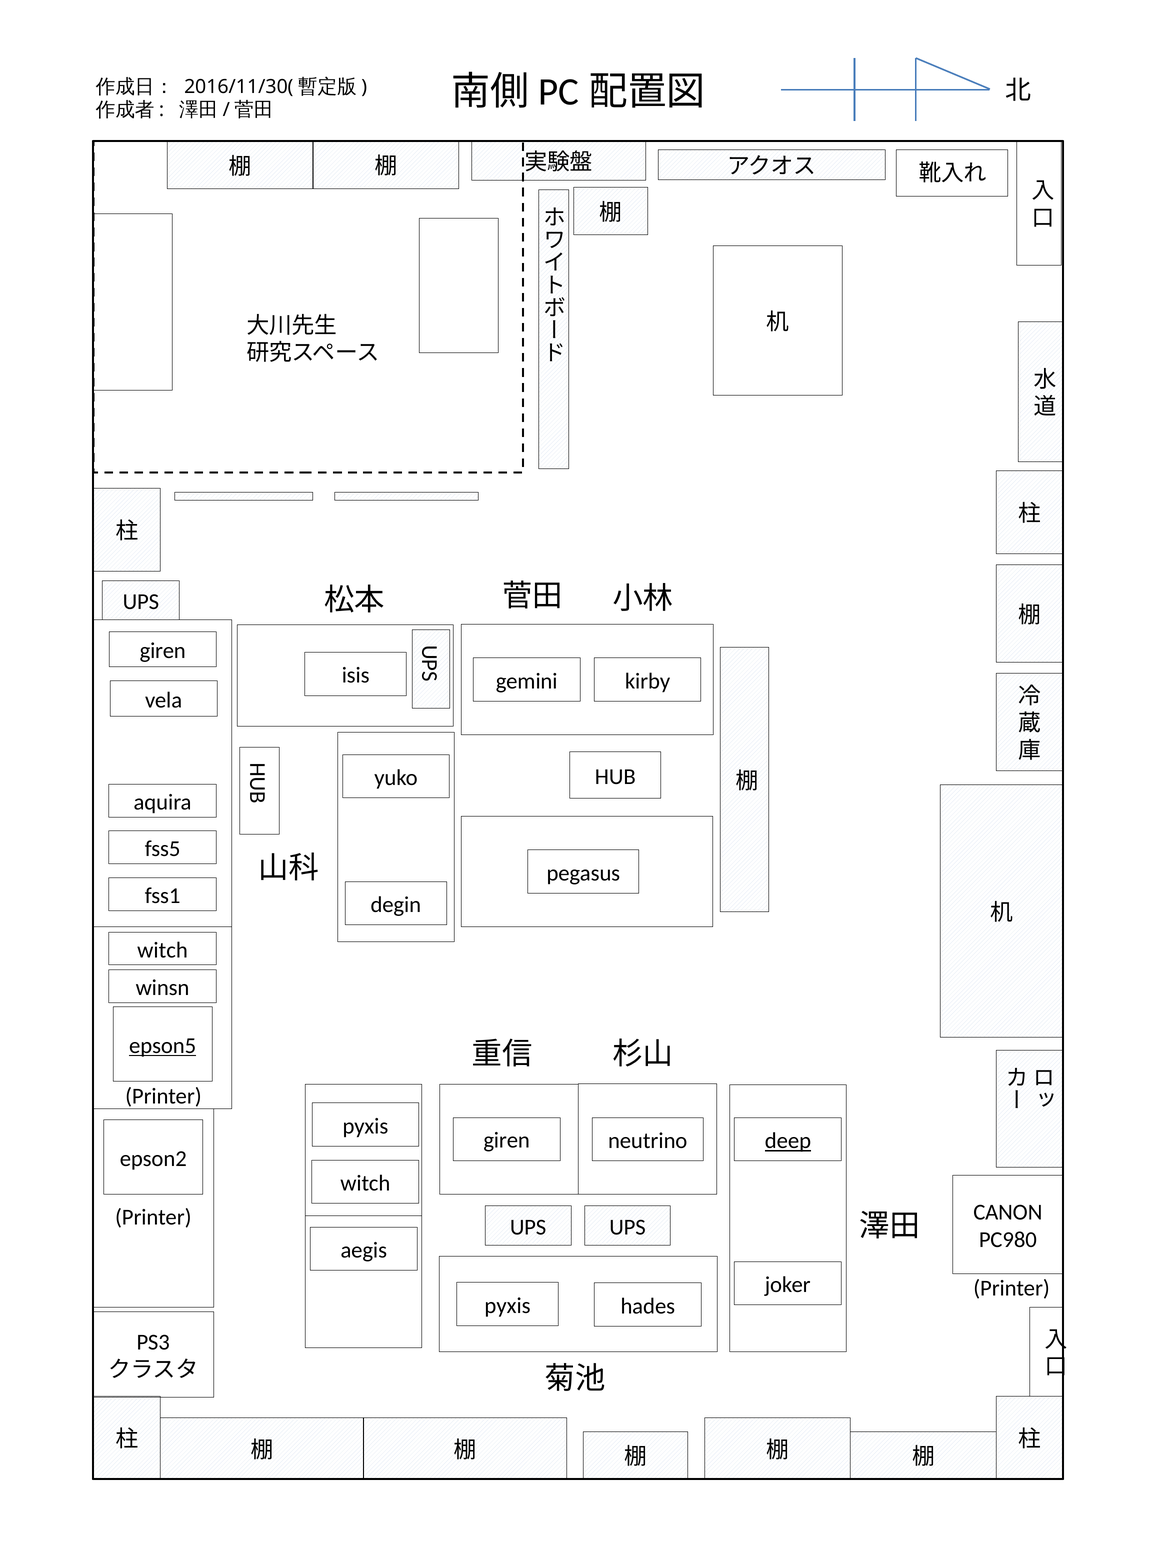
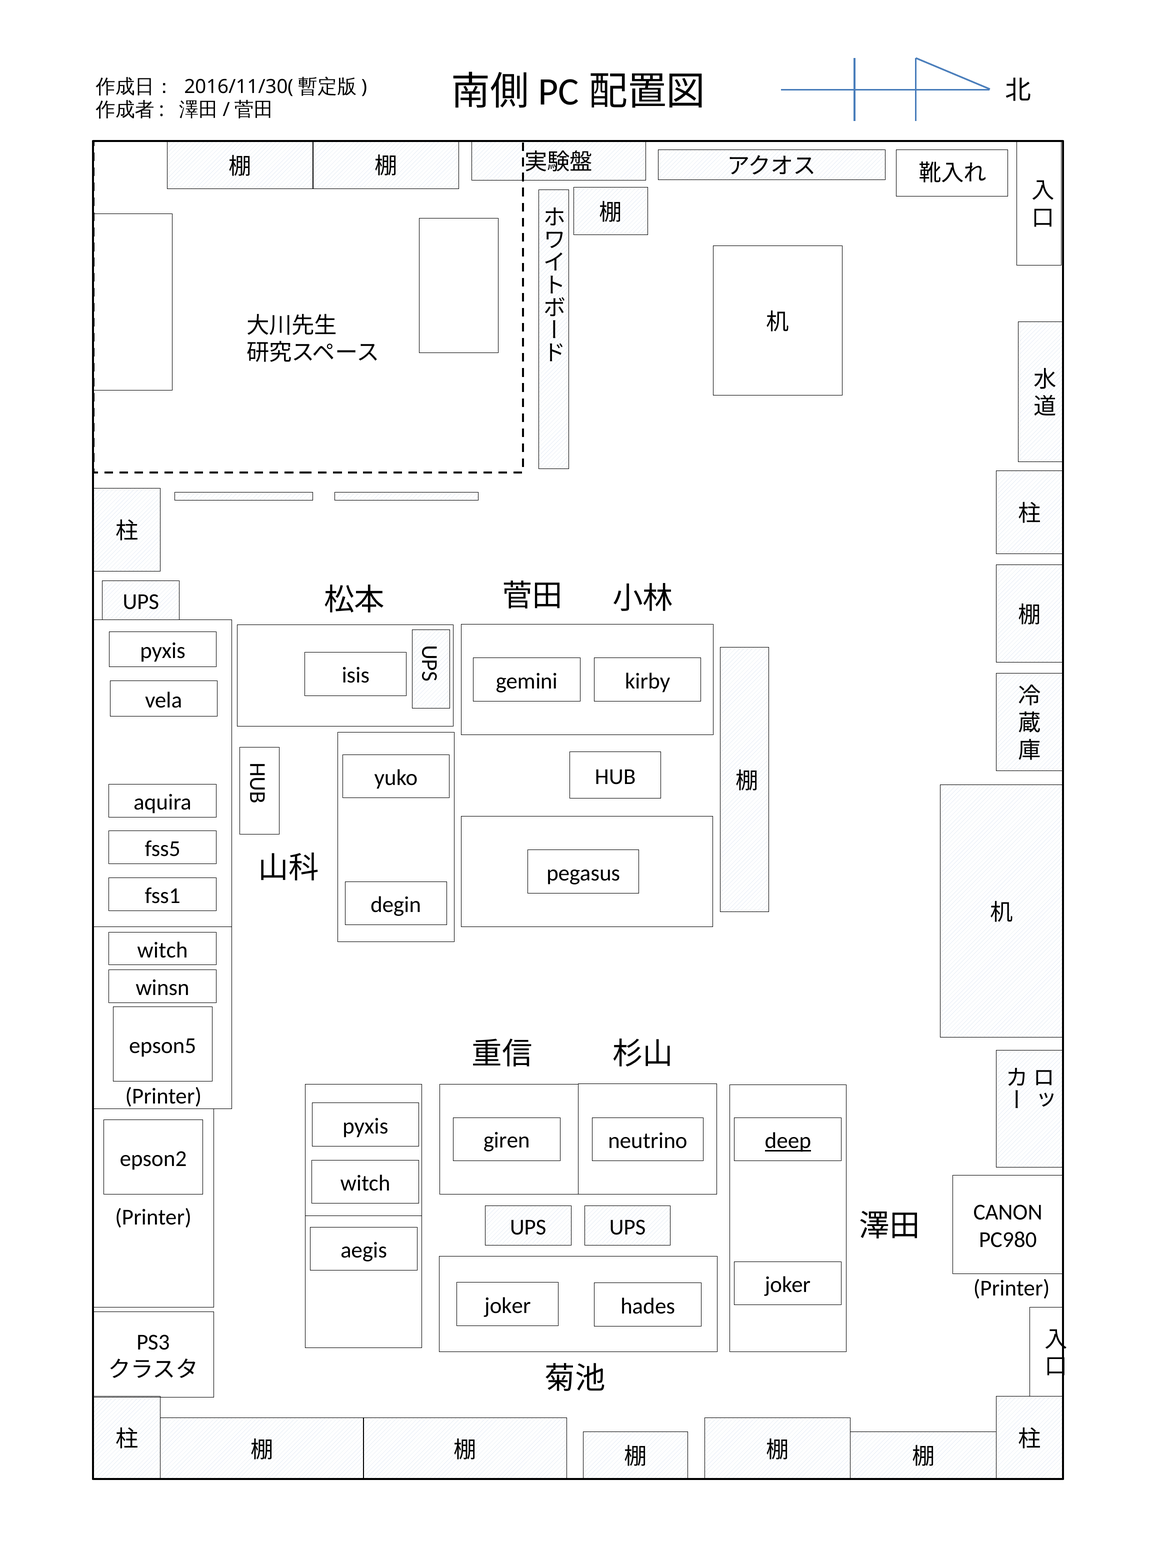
giren at (163, 651): giren -> pyxis
epson5 underline: present -> none
pyxis at (508, 1305): pyxis -> joker
